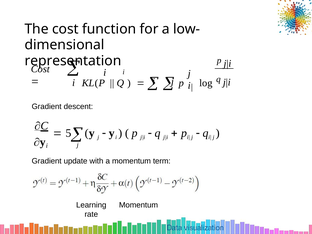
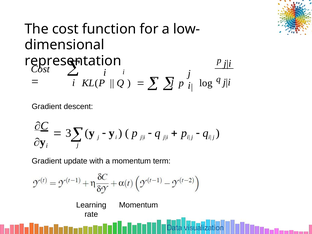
5: 5 -> 3
